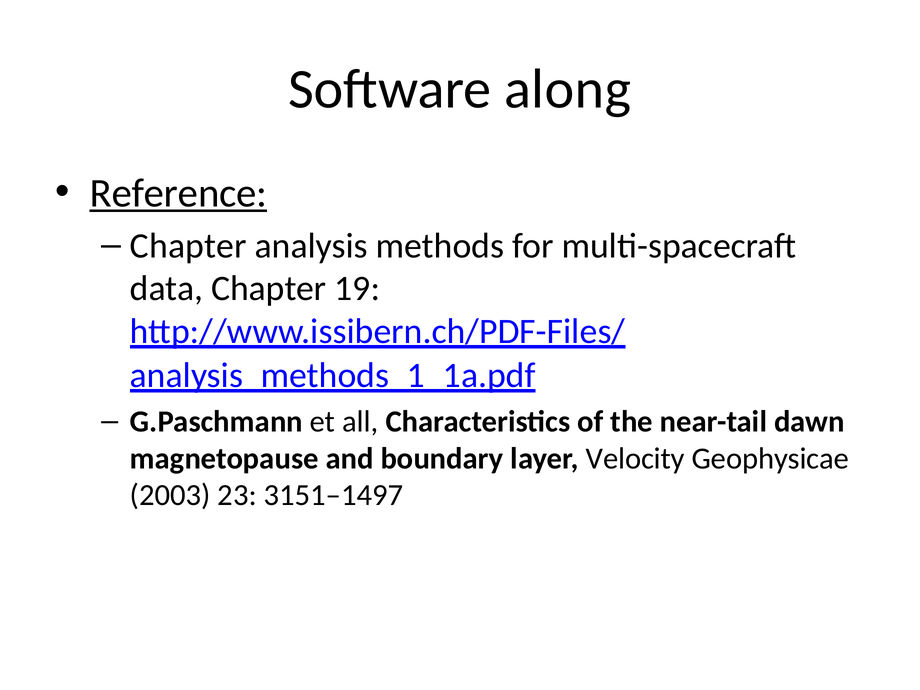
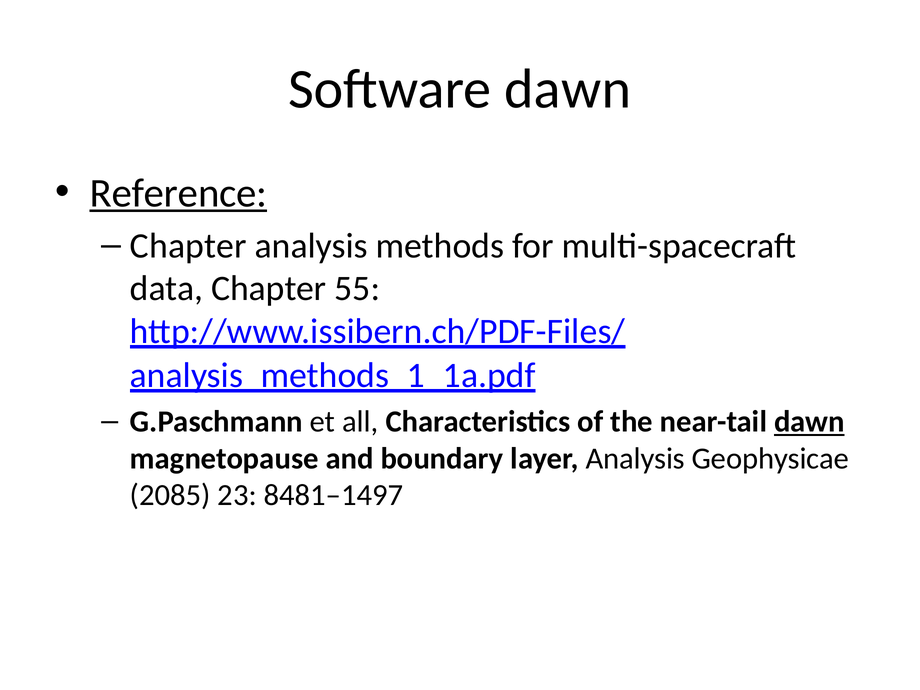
Software along: along -> dawn
19: 19 -> 55
dawn at (809, 422) underline: none -> present
layer Velocity: Velocity -> Analysis
2003: 2003 -> 2085
3151–1497: 3151–1497 -> 8481–1497
